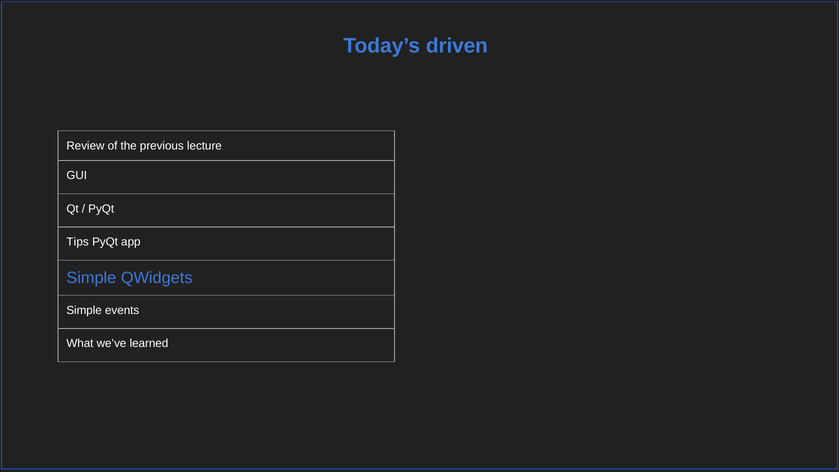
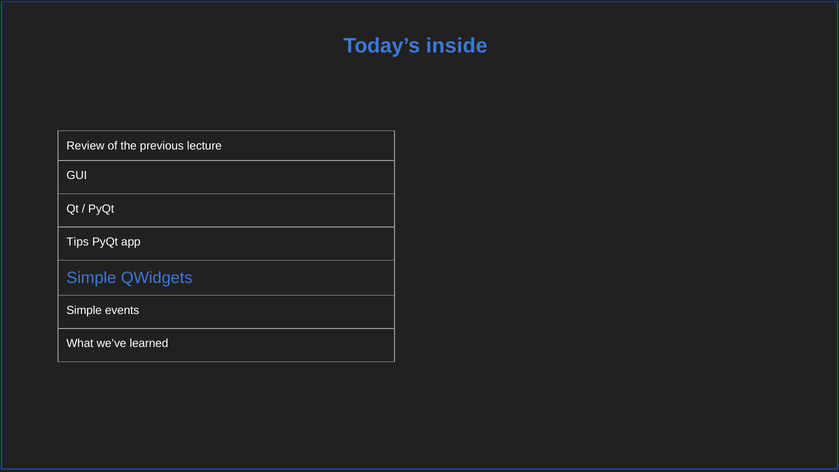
driven: driven -> inside
